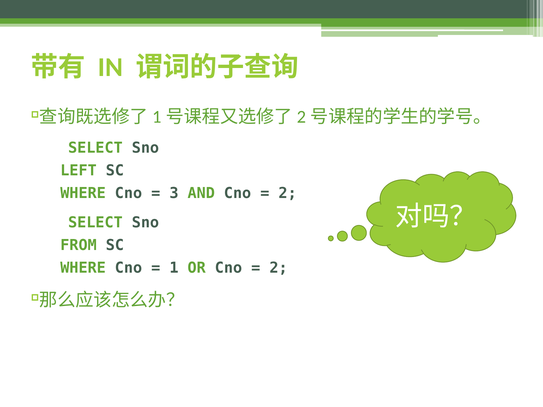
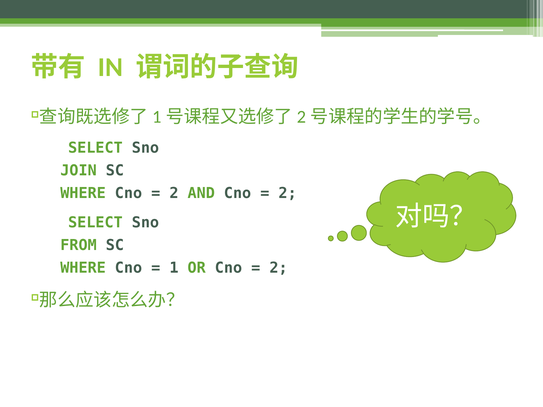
LEFT: LEFT -> JOIN
3 at (174, 193): 3 -> 2
